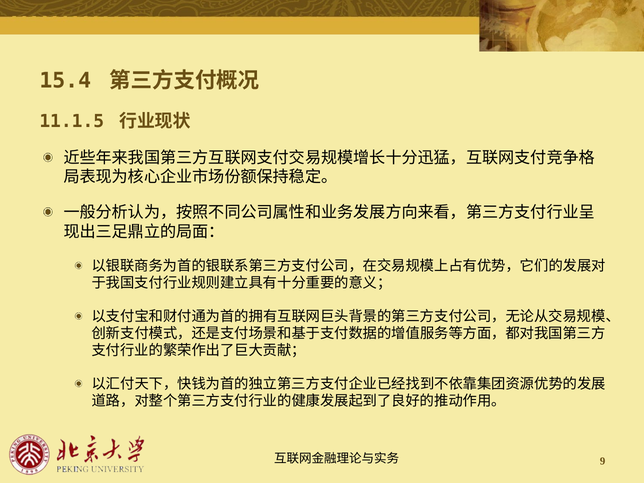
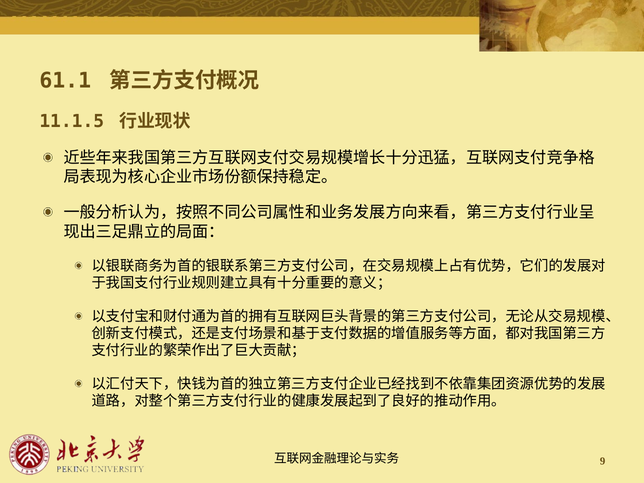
15.4: 15.4 -> 61.1
